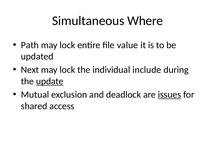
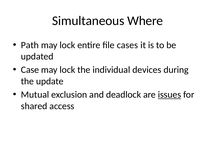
value: value -> cases
Next: Next -> Case
include: include -> devices
update underline: present -> none
